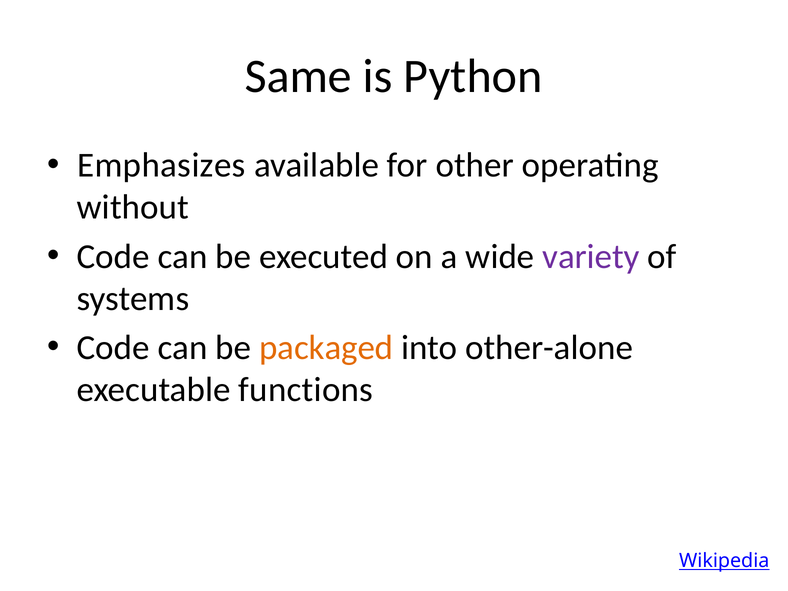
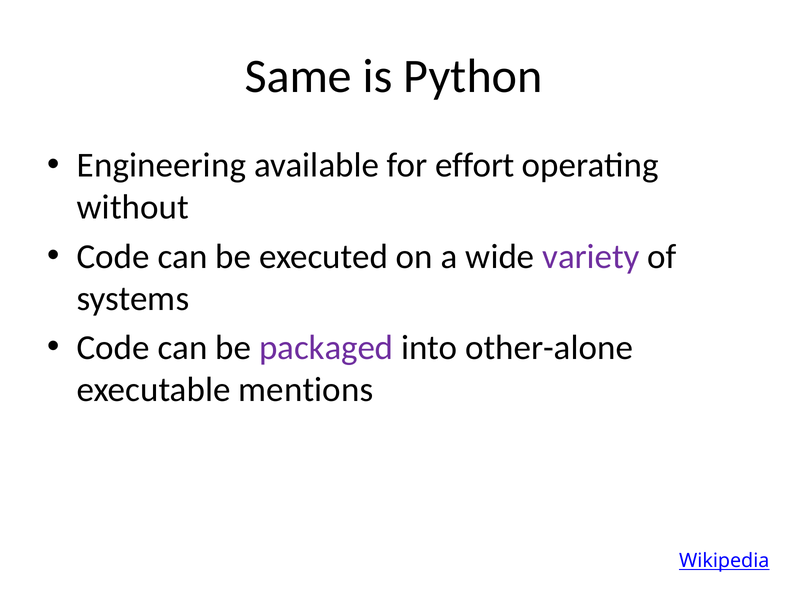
Emphasizes: Emphasizes -> Engineering
other: other -> effort
packaged colour: orange -> purple
functions: functions -> mentions
